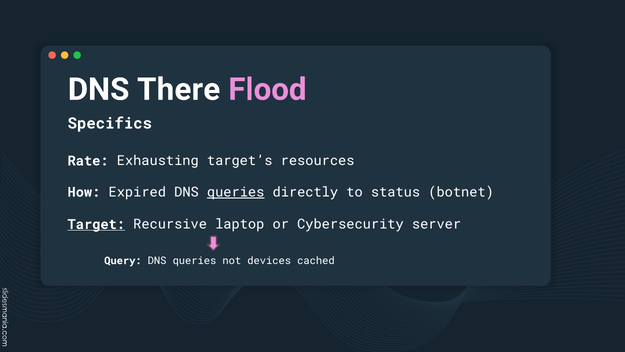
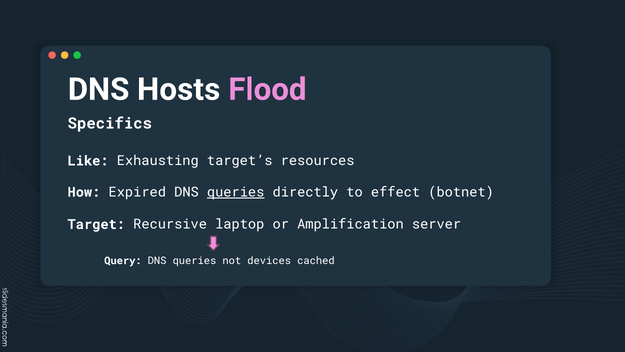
There: There -> Hosts
Rate: Rate -> Like
status: status -> effect
Target underline: present -> none
Cybersecurity: Cybersecurity -> Amplification
